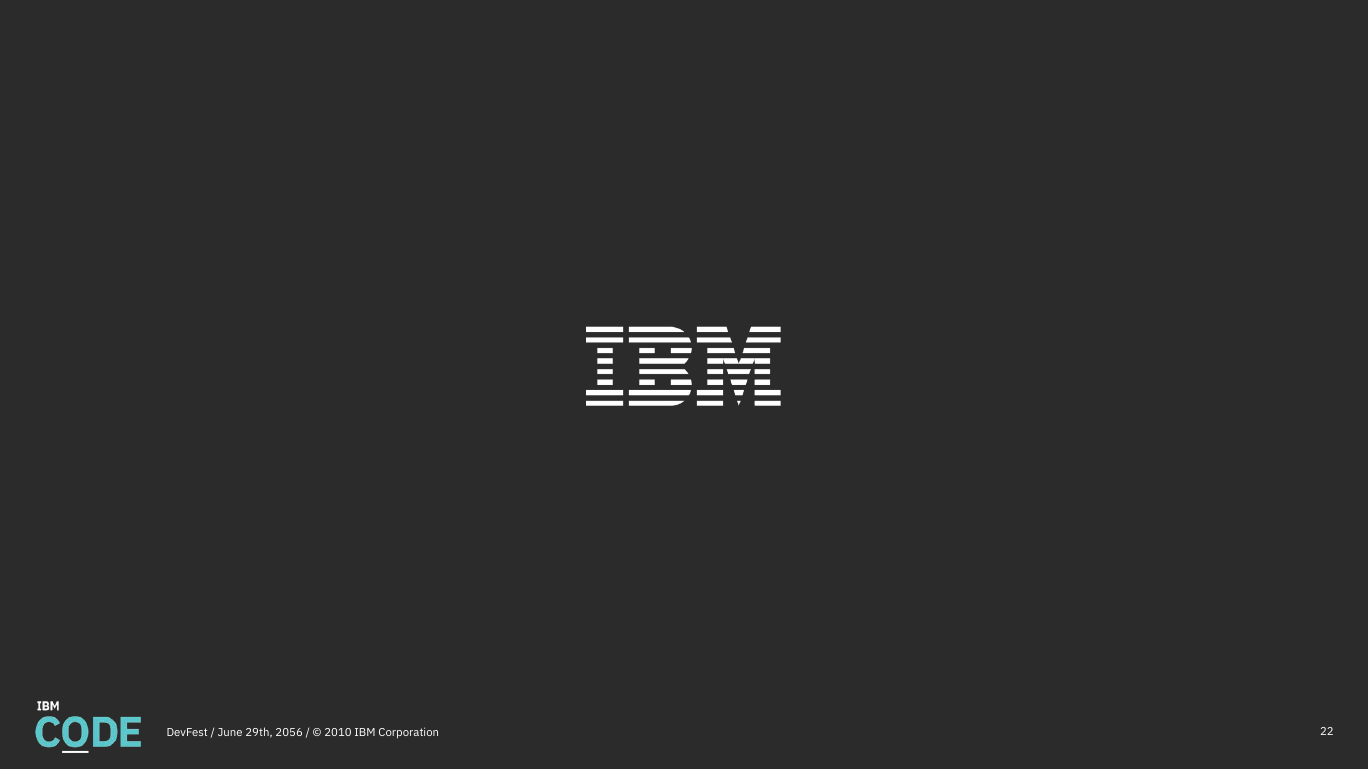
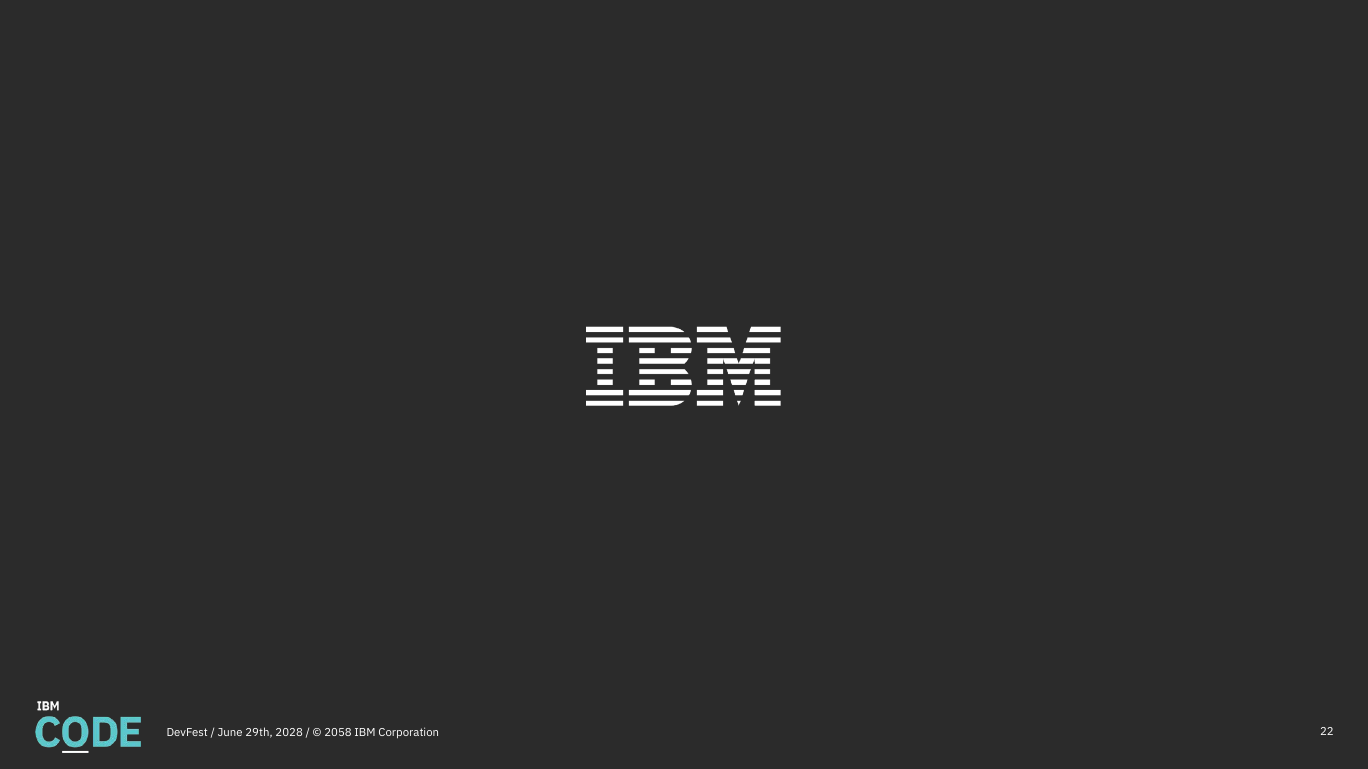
2056: 2056 -> 2028
2010: 2010 -> 2058
